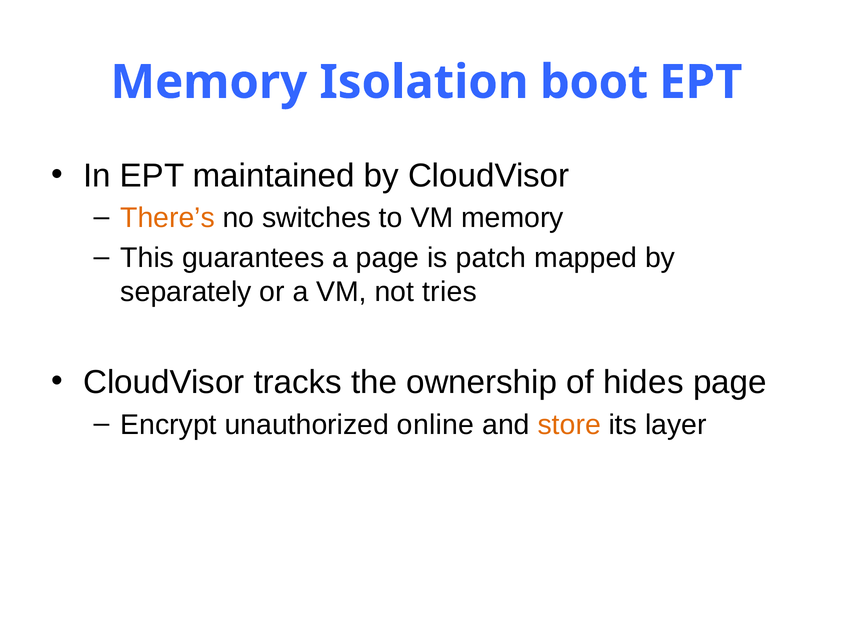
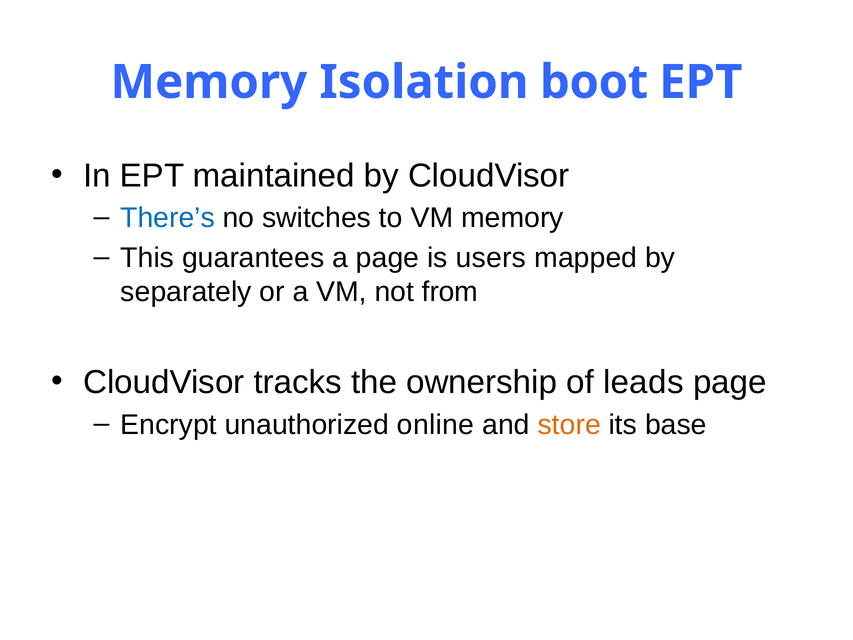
There’s colour: orange -> blue
patch: patch -> users
tries: tries -> from
hides: hides -> leads
layer: layer -> base
